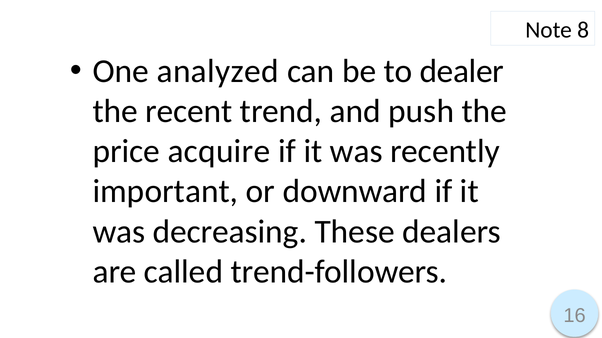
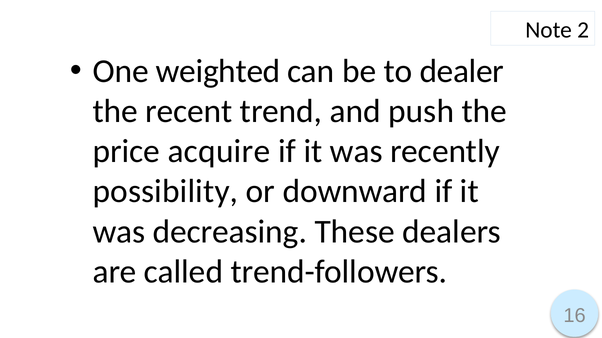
8: 8 -> 2
analyzed: analyzed -> weighted
important: important -> possibility
